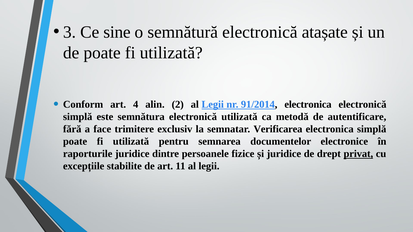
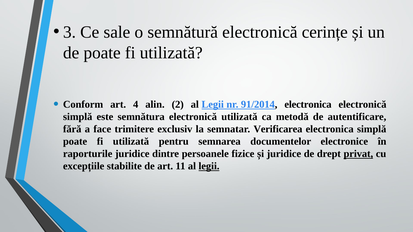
sine: sine -> sale
atașate: atașate -> cerințe
legii at (209, 166) underline: none -> present
